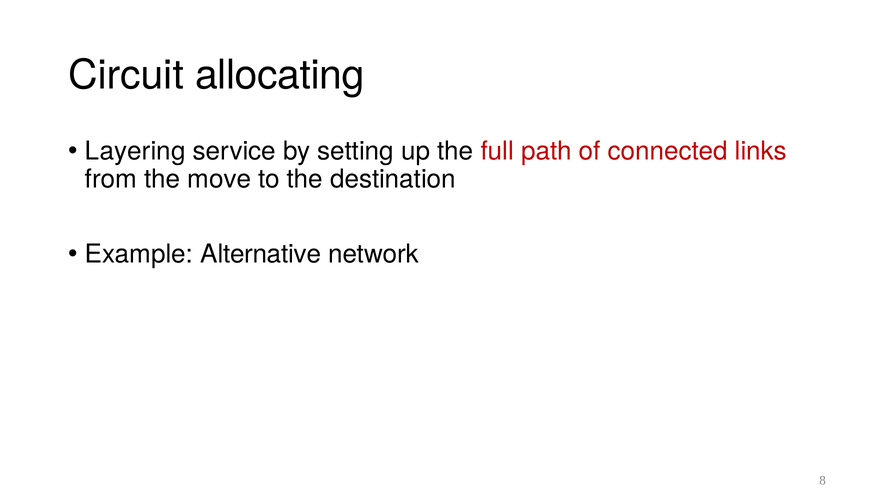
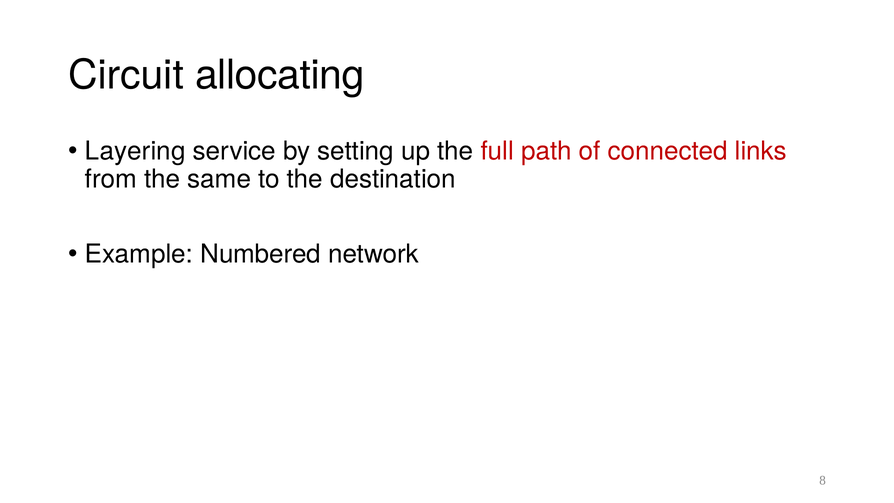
move: move -> same
Alternative: Alternative -> Numbered
